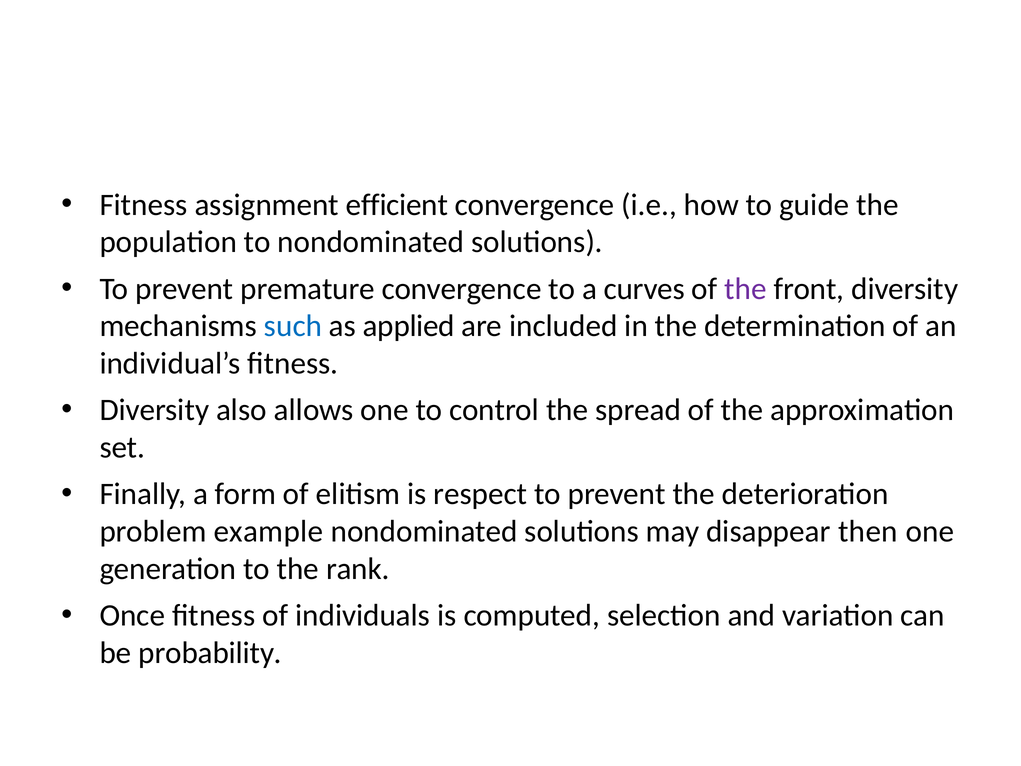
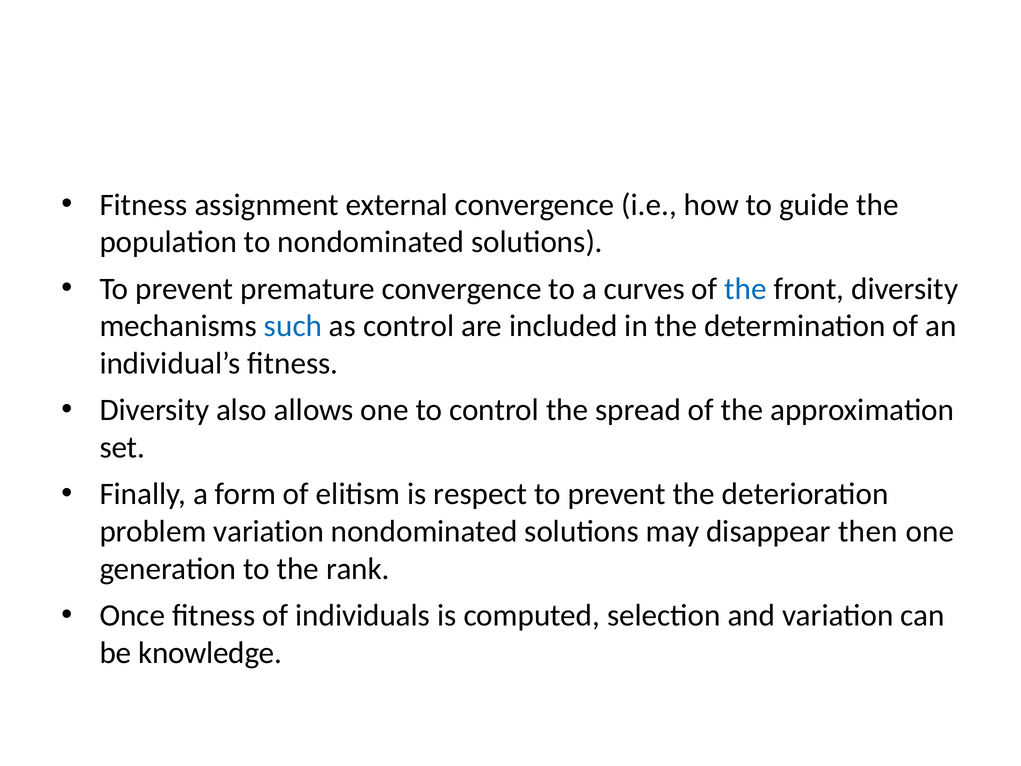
efficient: efficient -> external
the at (746, 289) colour: purple -> blue
as applied: applied -> control
problem example: example -> variation
probability: probability -> knowledge
